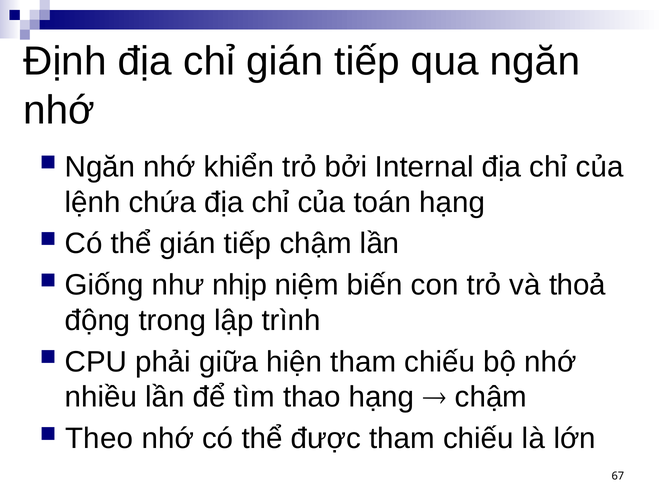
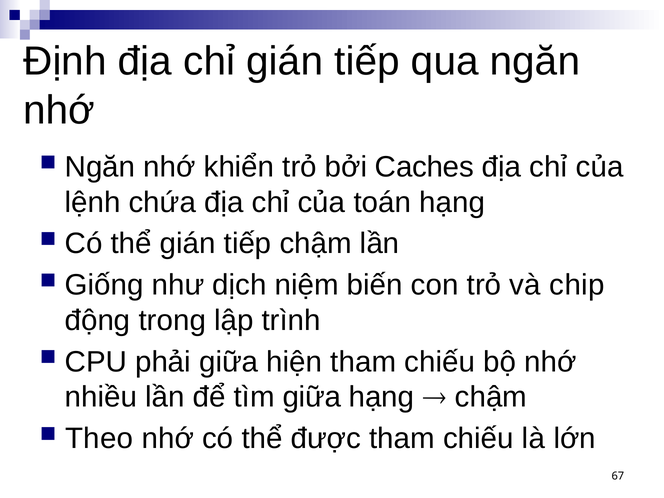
Internal: Internal -> Caches
nhịp: nhịp -> dịch
thoả: thoả -> chip
tìm thao: thao -> giữa
